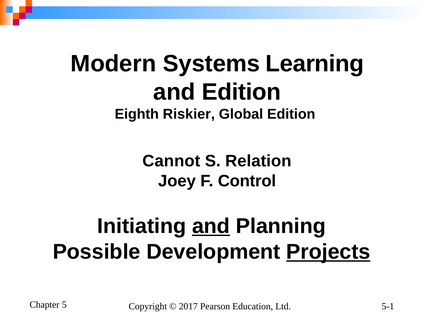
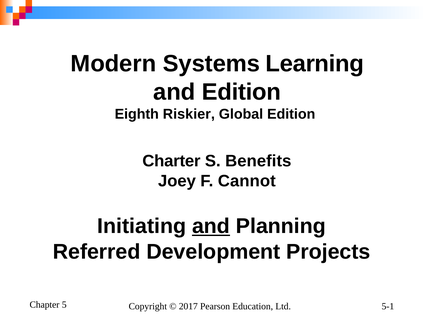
Cannot: Cannot -> Charter
Relation: Relation -> Benefits
Control: Control -> Cannot
Possible: Possible -> Referred
Projects underline: present -> none
